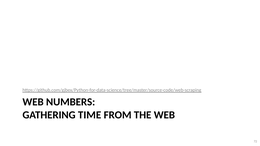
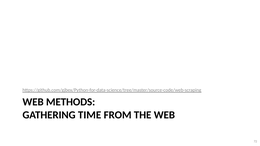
NUMBERS: NUMBERS -> METHODS
